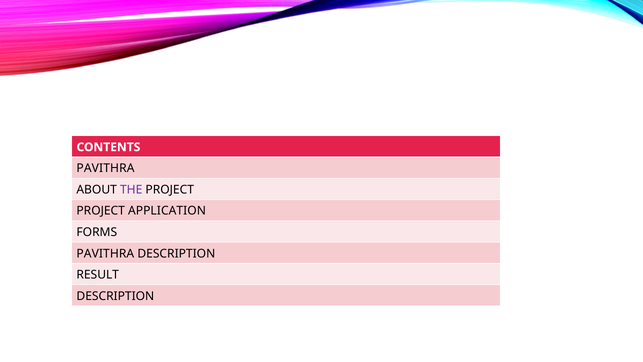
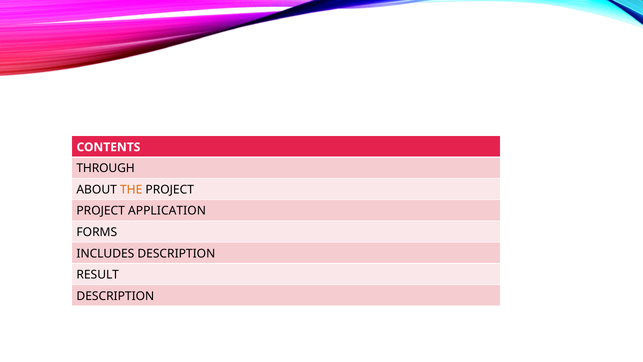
PAVITHRA at (105, 168): PAVITHRA -> THROUGH
THE colour: purple -> orange
PAVITHRA at (105, 253): PAVITHRA -> INCLUDES
